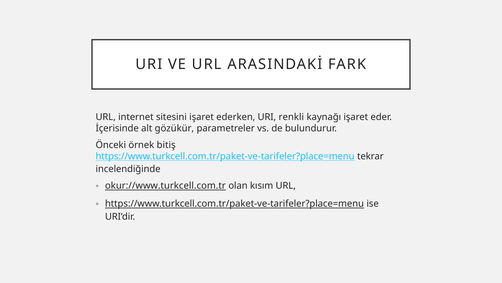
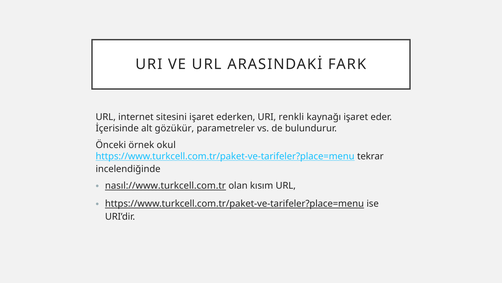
bitiş: bitiş -> okul
okur://www.turkcell.com.tr: okur://www.turkcell.com.tr -> nasıl://www.turkcell.com.tr
